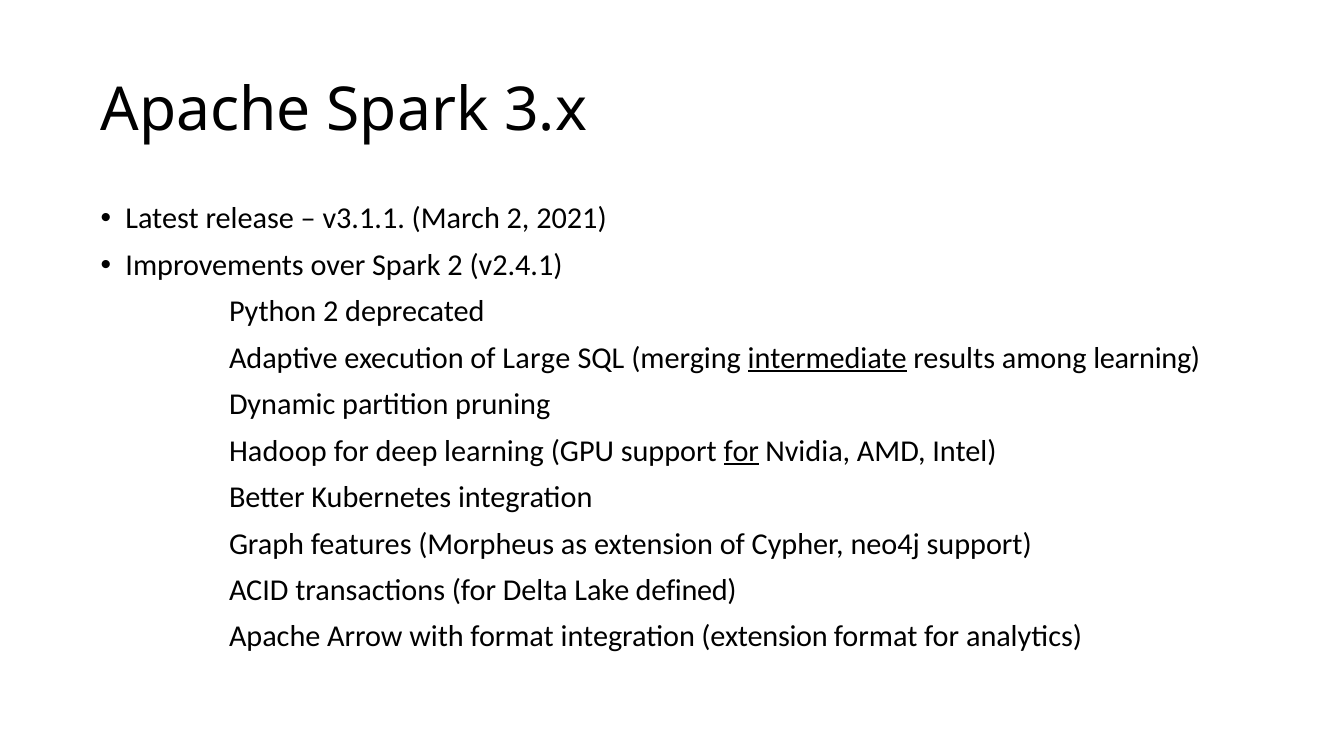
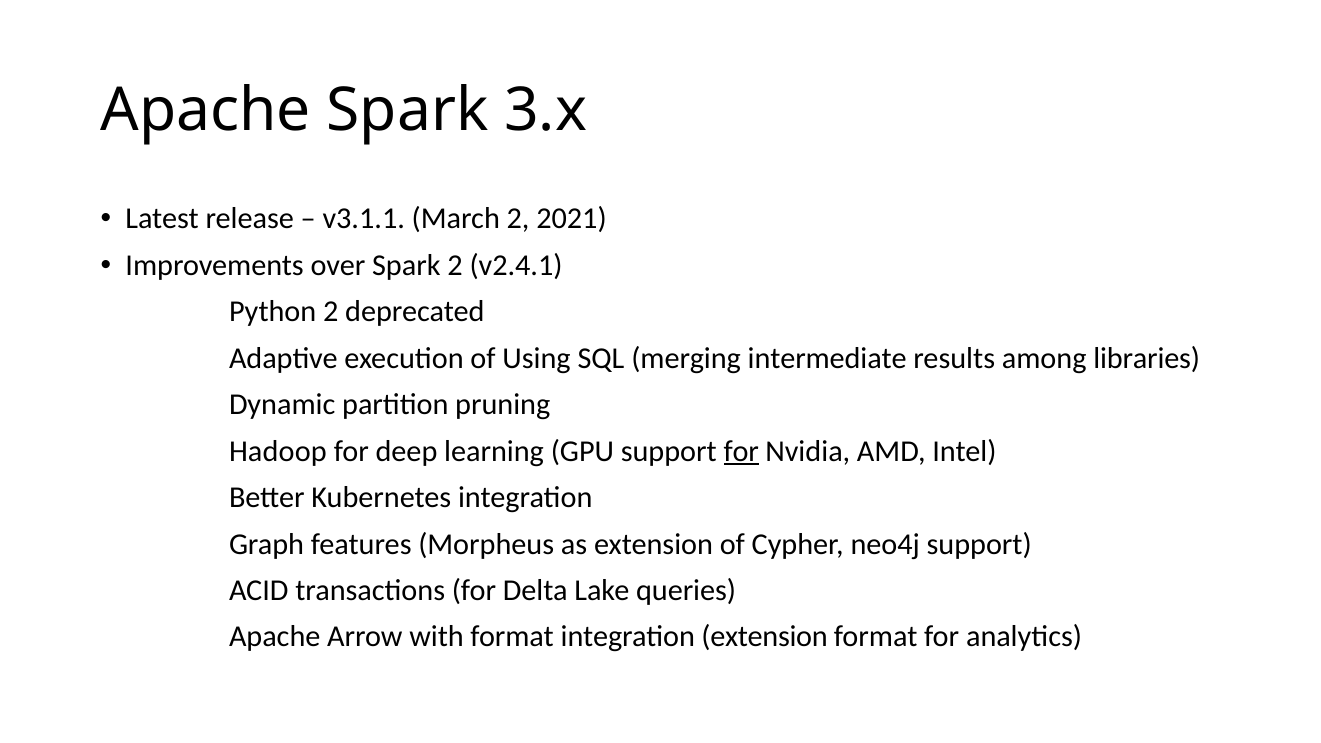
Large: Large -> Using
intermediate underline: present -> none
among learning: learning -> libraries
defined: defined -> queries
